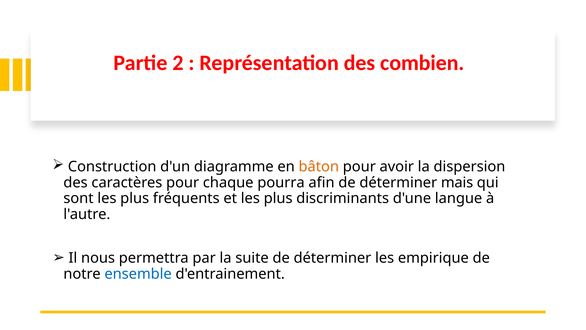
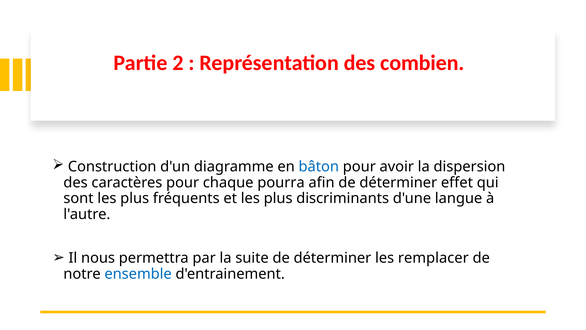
bâton colour: orange -> blue
mais: mais -> effet
empirique: empirique -> remplacer
